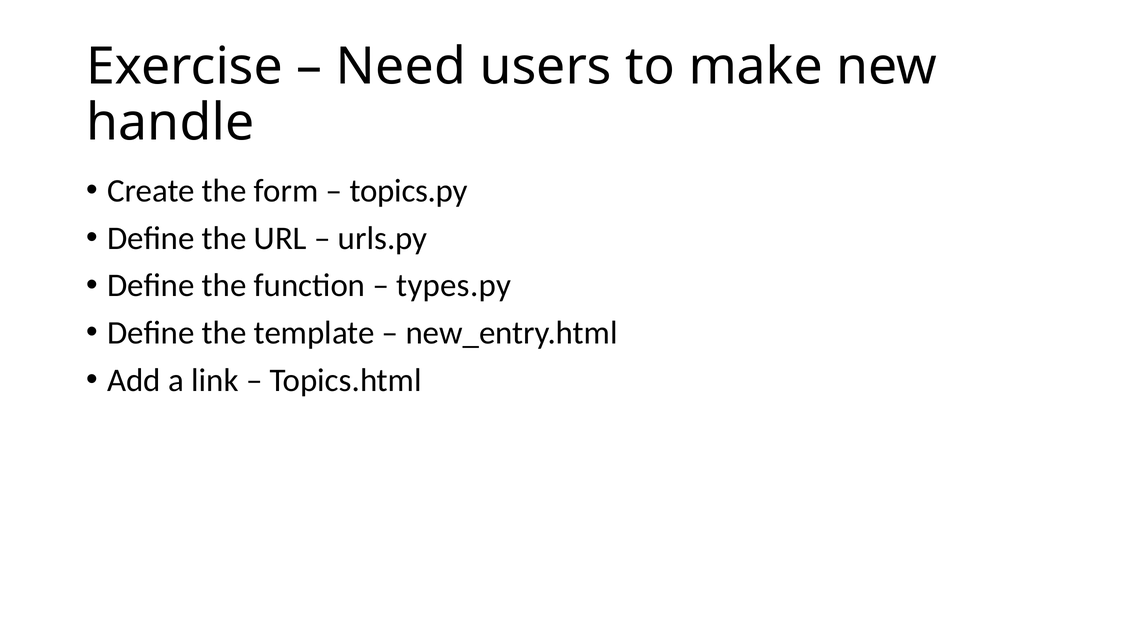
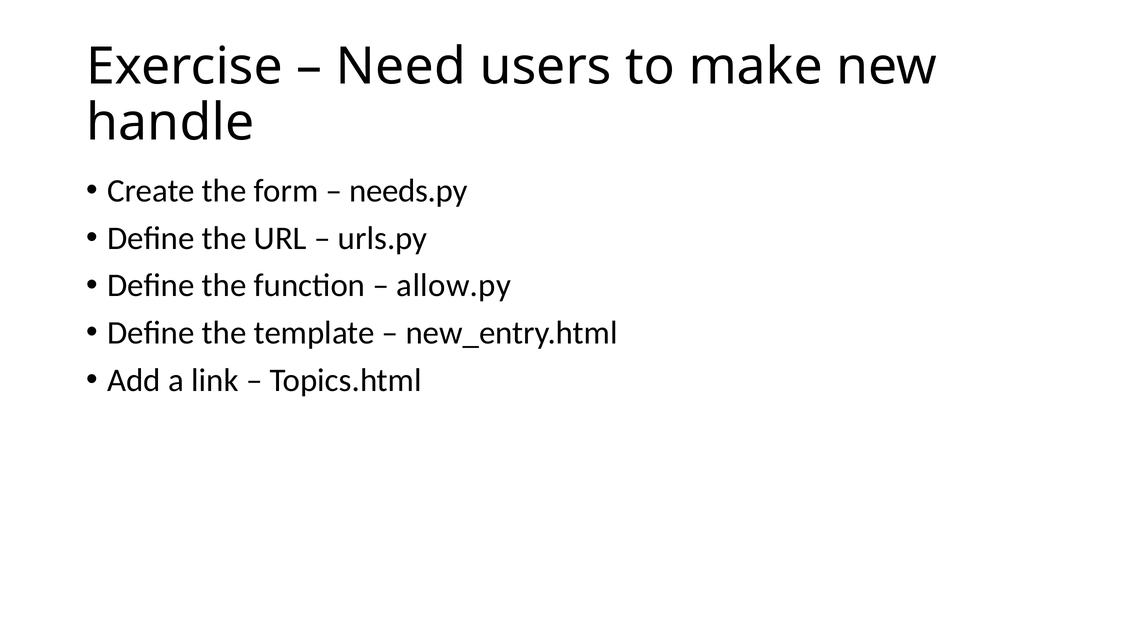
topics.py: topics.py -> needs.py
types.py: types.py -> allow.py
